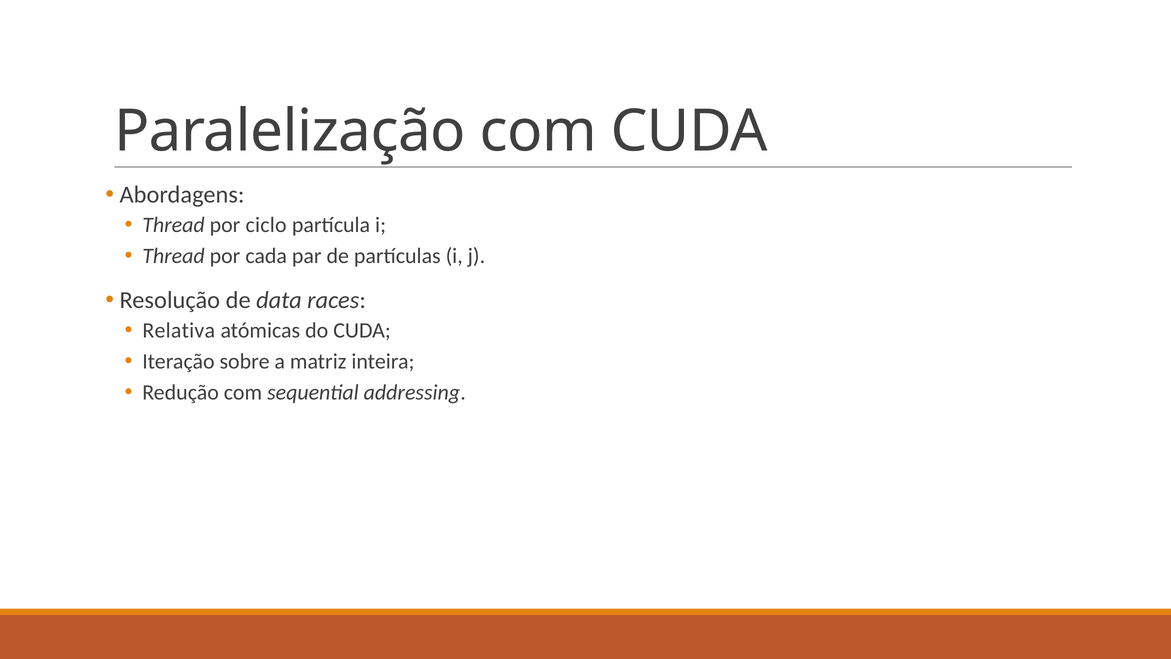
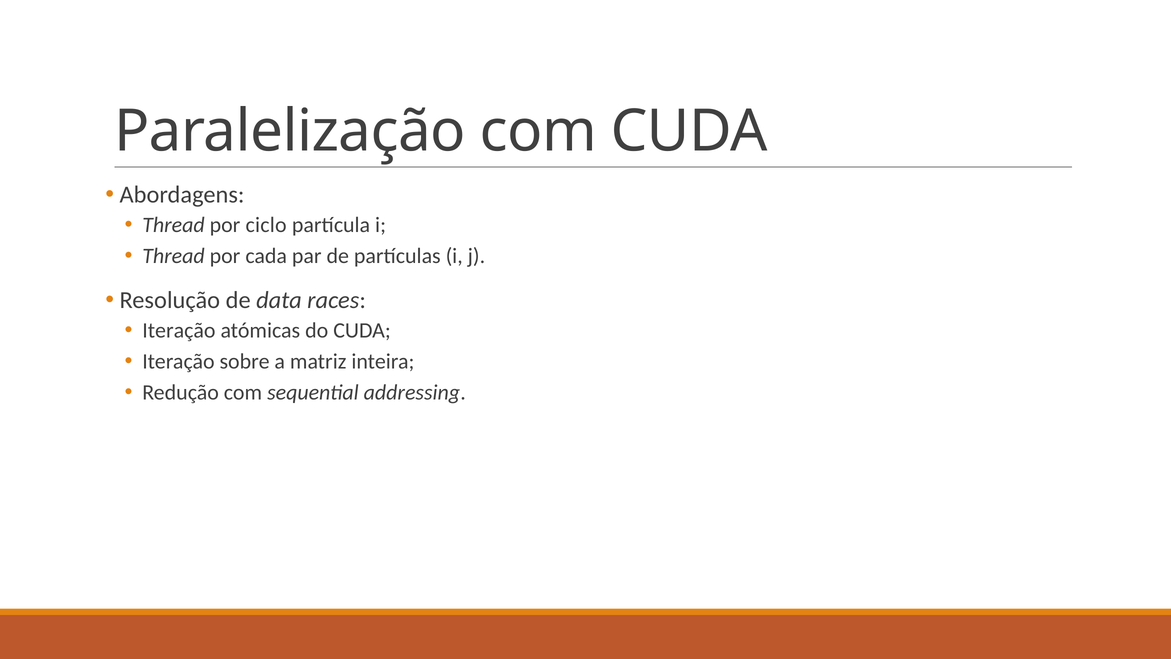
Relativa at (179, 330): Relativa -> Iteração
